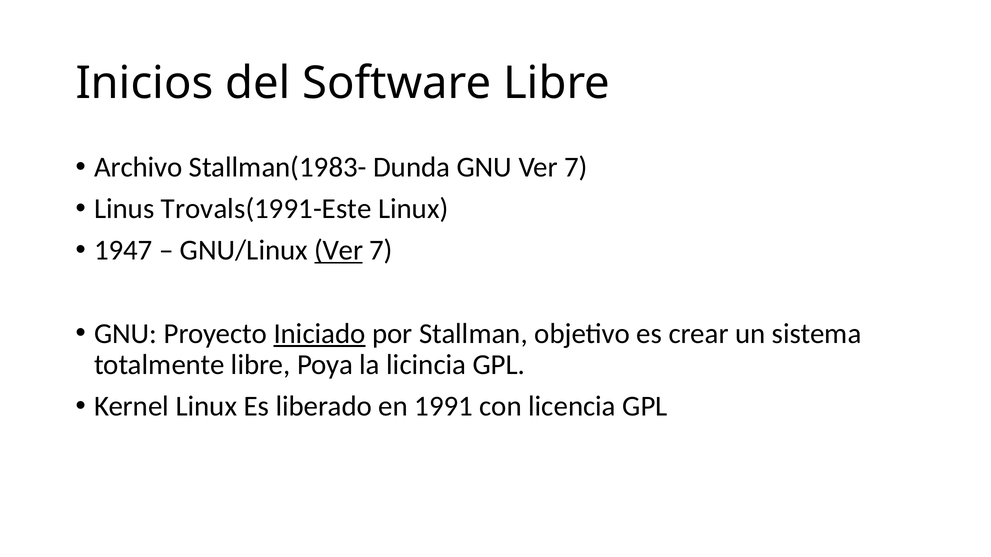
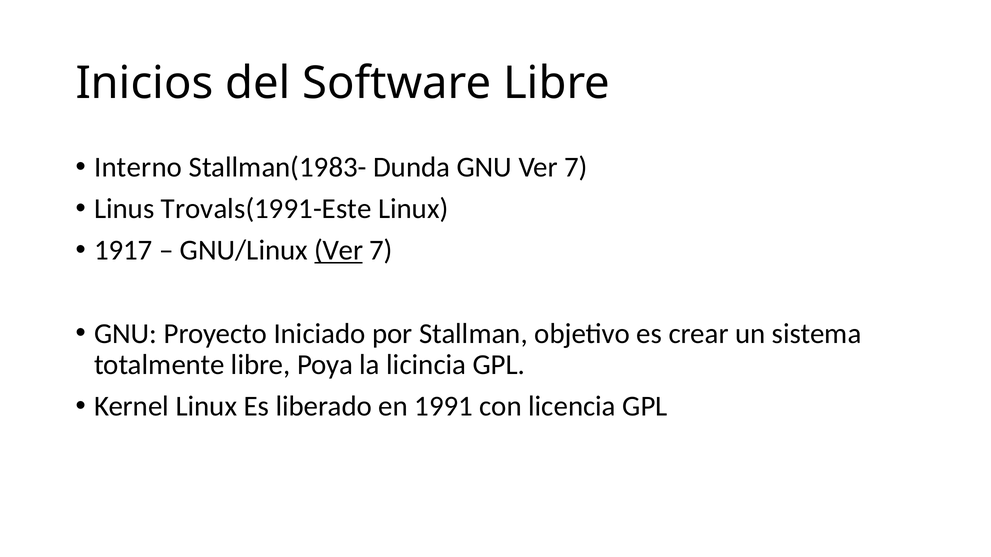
Archivo: Archivo -> Interno
1947: 1947 -> 1917
Iniciado underline: present -> none
